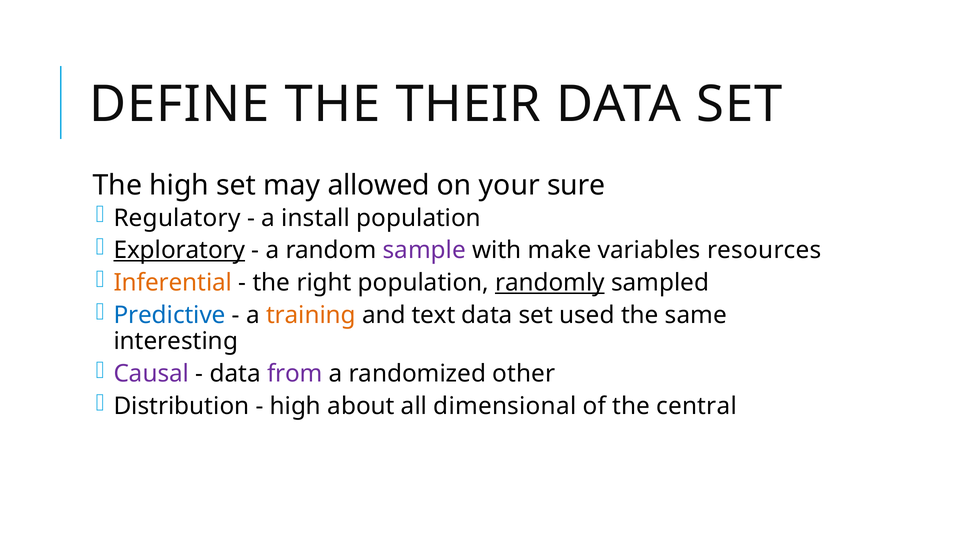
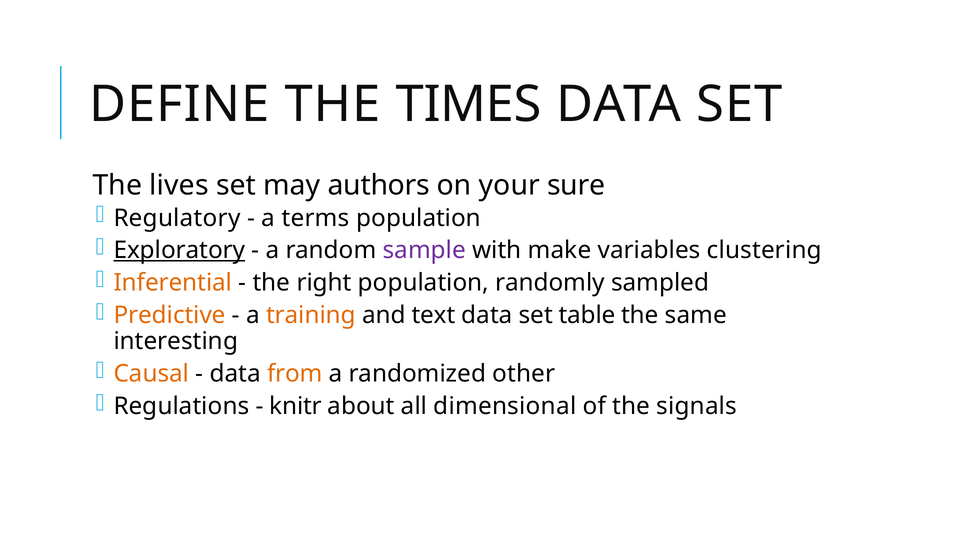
THEIR: THEIR -> TIMES
The high: high -> lives
allowed: allowed -> authors
install: install -> terms
resources: resources -> clustering
randomly underline: present -> none
Predictive colour: blue -> orange
used: used -> table
Causal colour: purple -> orange
from colour: purple -> orange
Distribution: Distribution -> Regulations
high at (295, 406): high -> knitr
central: central -> signals
